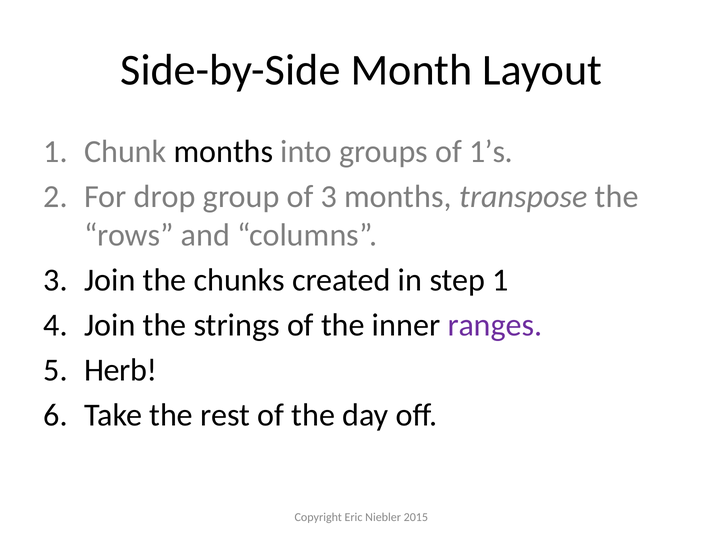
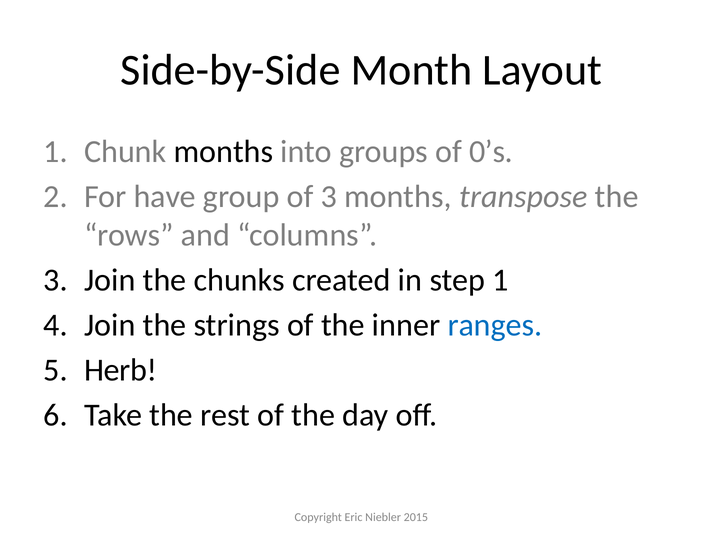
1’s: 1’s -> 0’s
drop: drop -> have
ranges colour: purple -> blue
